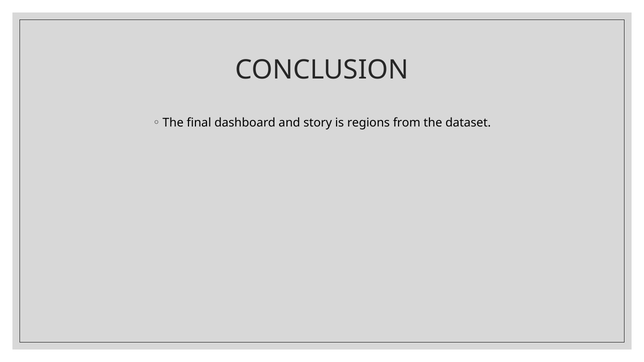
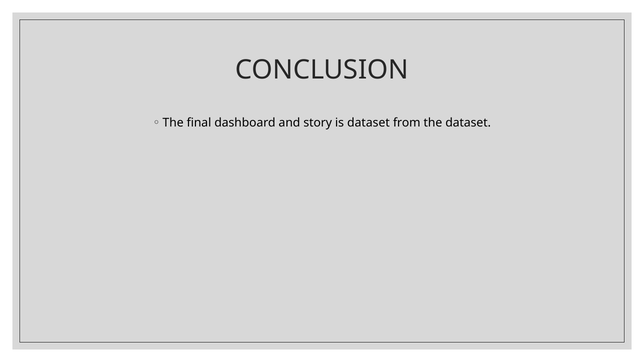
is regions: regions -> dataset
